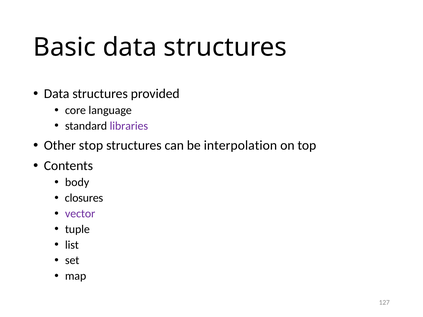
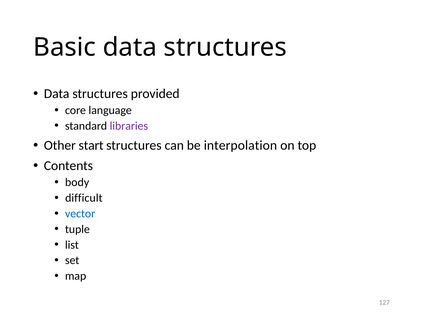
stop: stop -> start
closures: closures -> difficult
vector colour: purple -> blue
